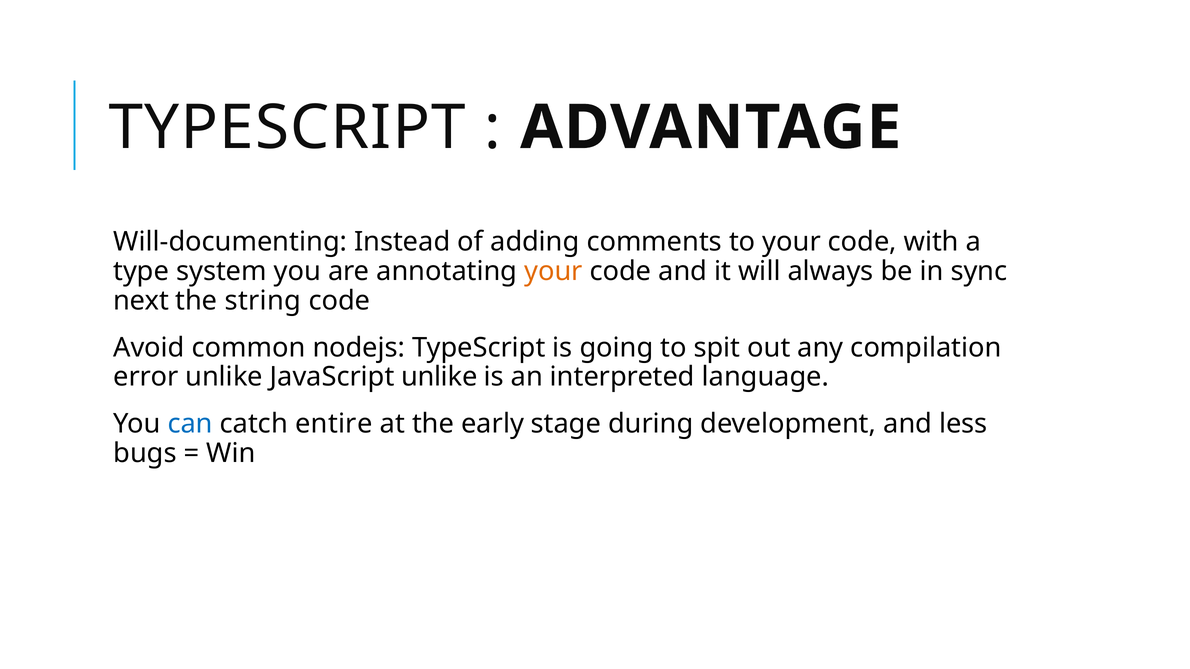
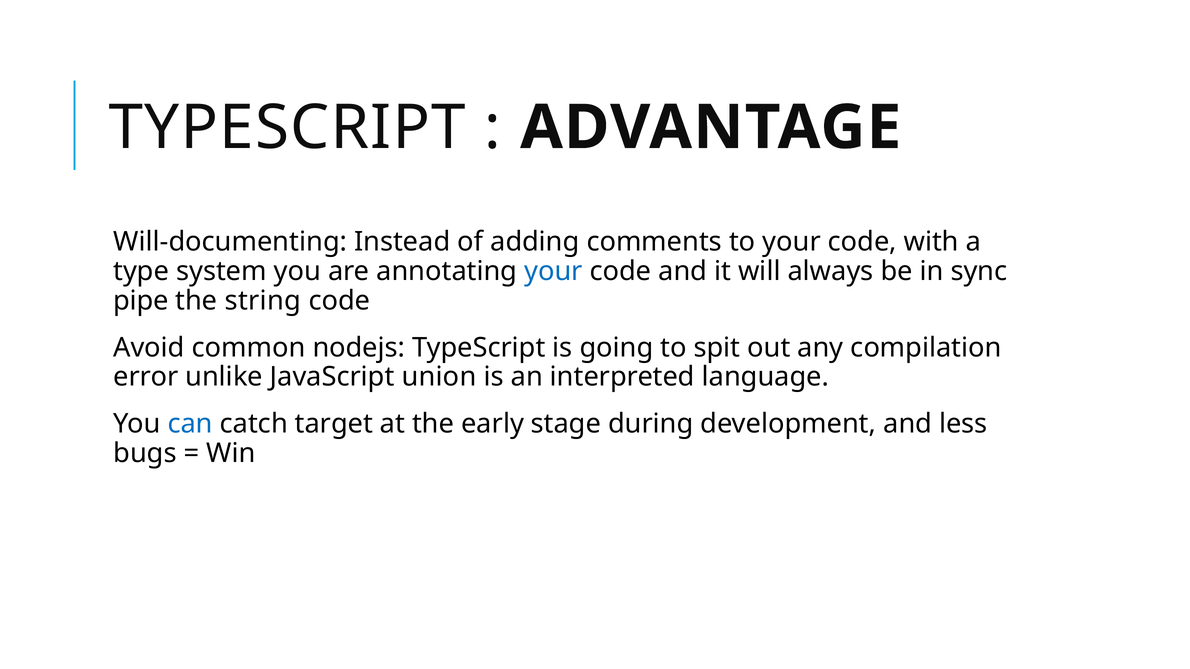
your at (553, 272) colour: orange -> blue
next: next -> pipe
JavaScript unlike: unlike -> union
entire: entire -> target
